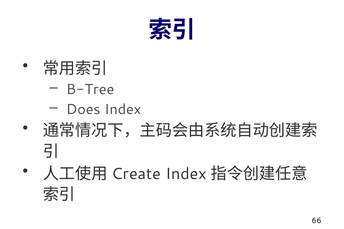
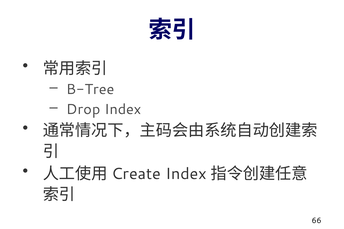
Does: Does -> Drop
